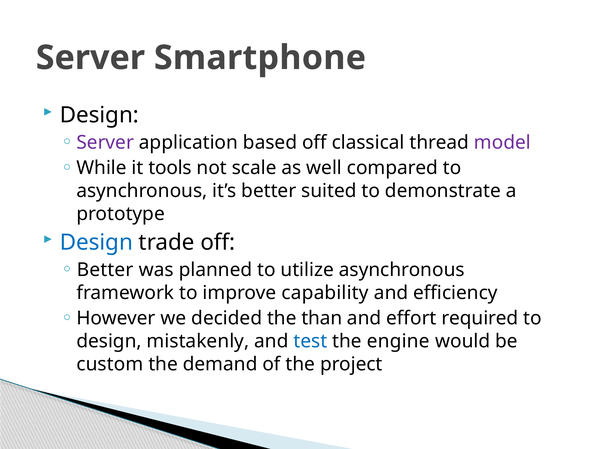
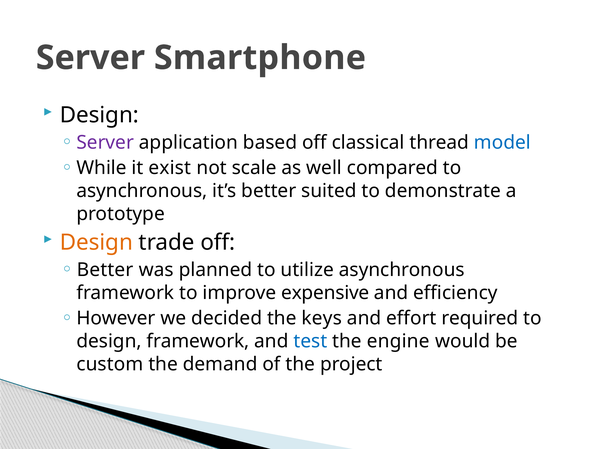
model colour: purple -> blue
tools: tools -> exist
Design at (96, 242) colour: blue -> orange
capability: capability -> expensive
than: than -> keys
design mistakenly: mistakenly -> framework
